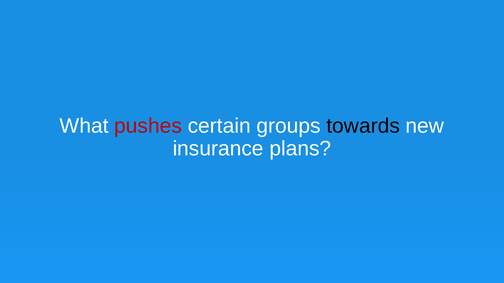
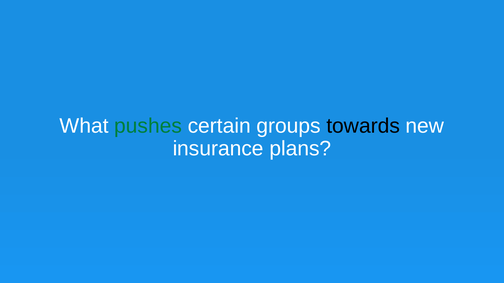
pushes colour: red -> green
